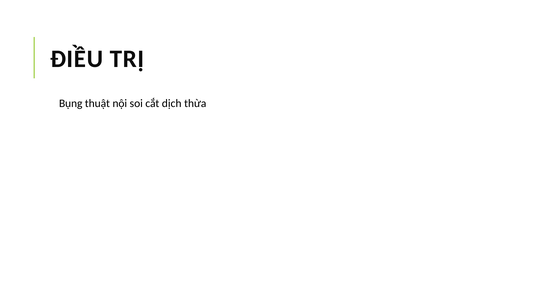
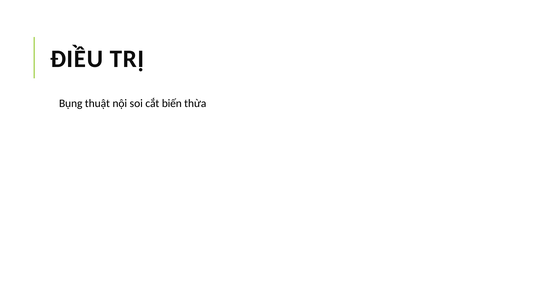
dịch: dịch -> biến
